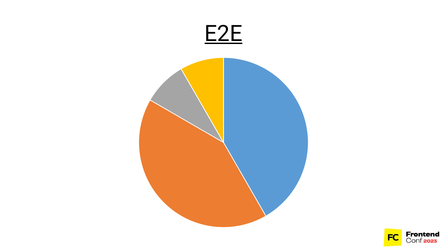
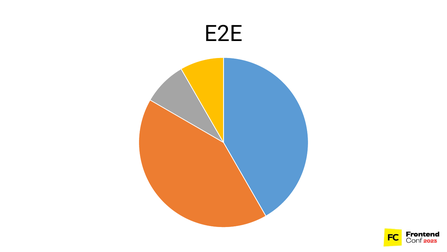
E2E underline: present -> none
